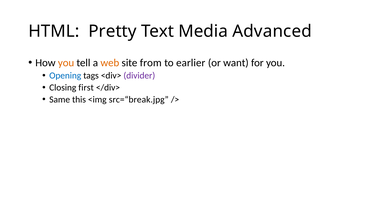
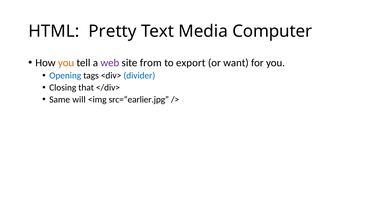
Advanced: Advanced -> Computer
web colour: orange -> purple
earlier: earlier -> export
divider colour: purple -> blue
first: first -> that
this: this -> will
src=“break.jpg: src=“break.jpg -> src=“earlier.jpg
